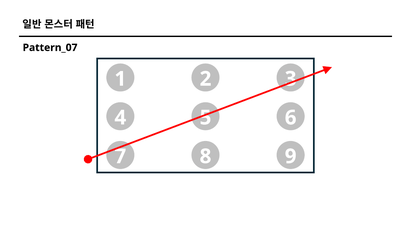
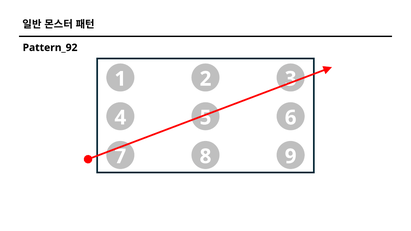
Pattern_07: Pattern_07 -> Pattern_92
